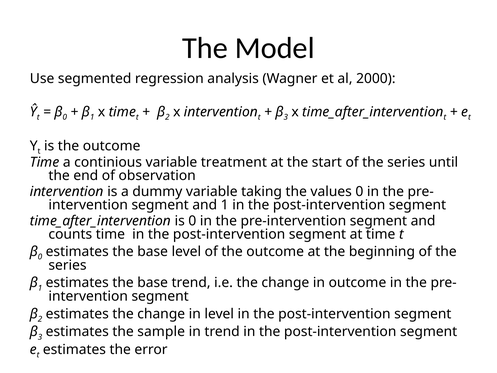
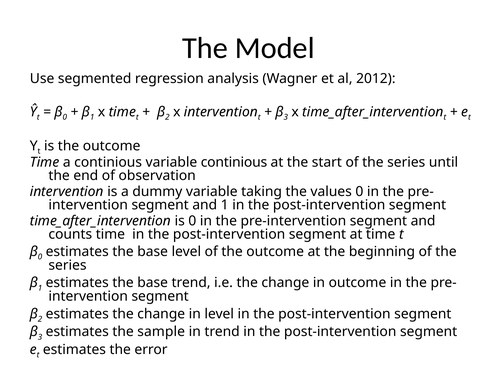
2000: 2000 -> 2012
variable treatment: treatment -> continious
